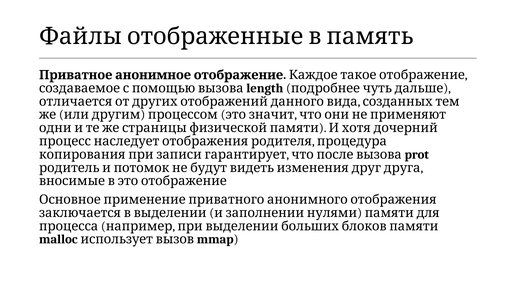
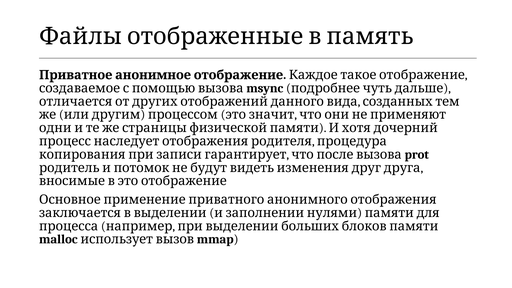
length: length -> msync
